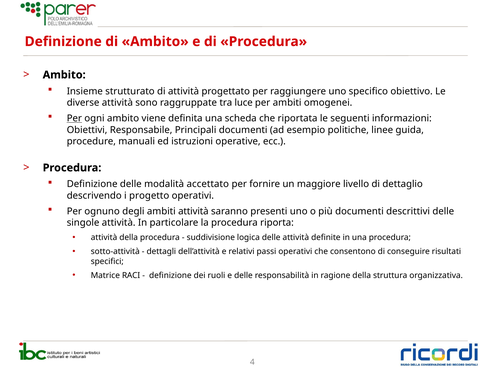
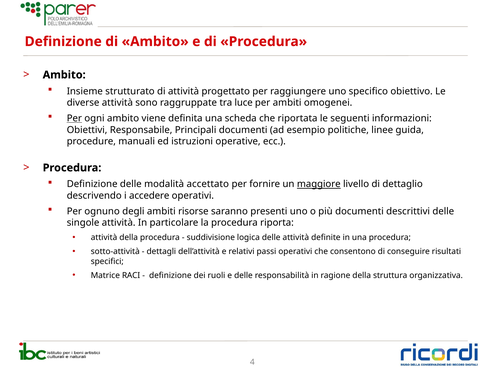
maggiore underline: none -> present
progetto: progetto -> accedere
ambiti attività: attività -> risorse
